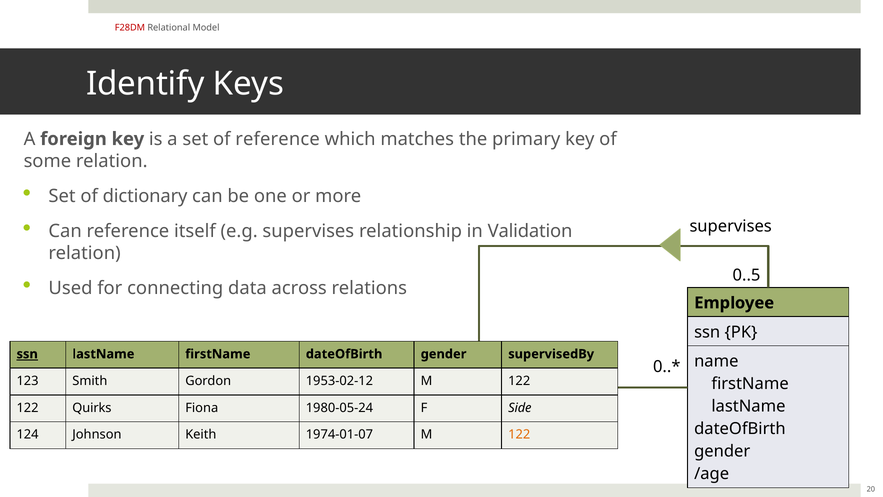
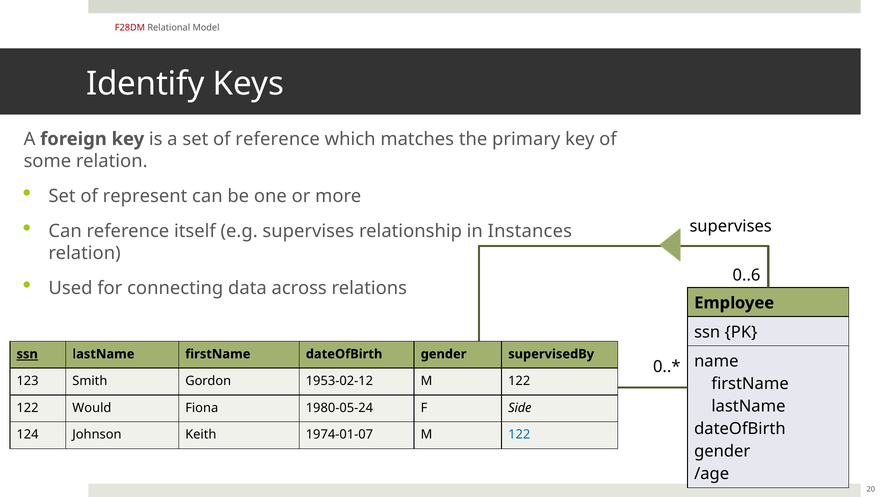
dictionary: dictionary -> represent
Validation: Validation -> Instances
0..5: 0..5 -> 0..6
Quirks: Quirks -> Would
122 at (519, 434) colour: orange -> blue
